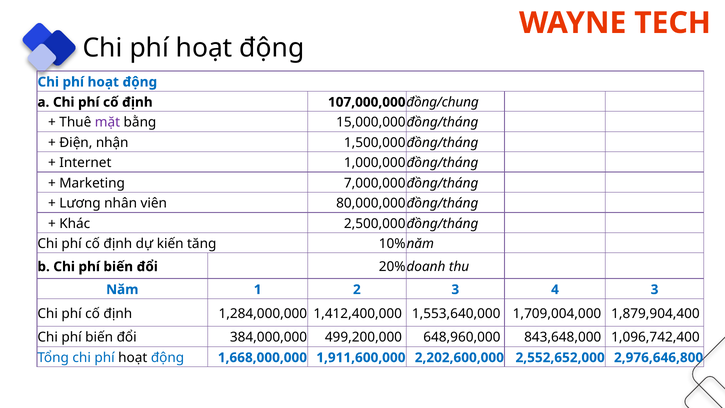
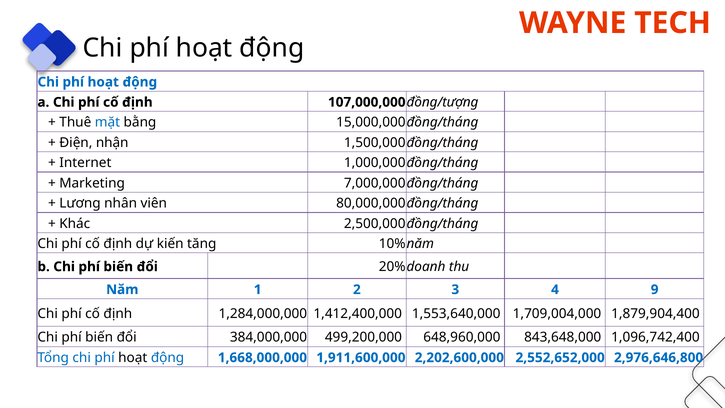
đồng/chung: đồng/chung -> đồng/tượng
mặt colour: purple -> blue
4 3: 3 -> 9
